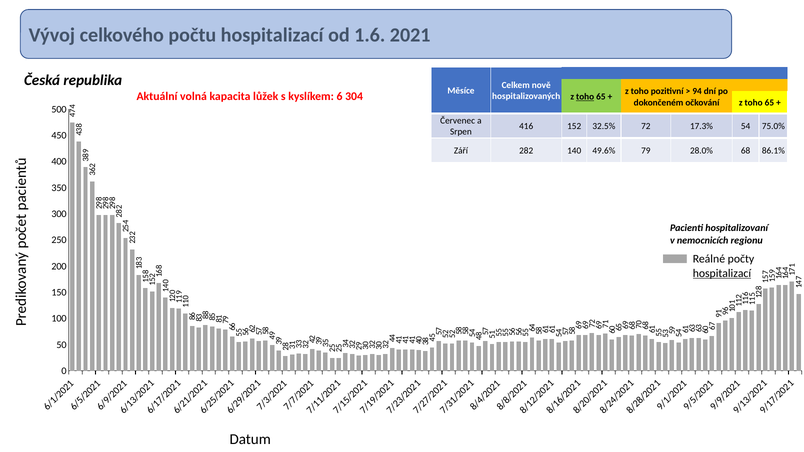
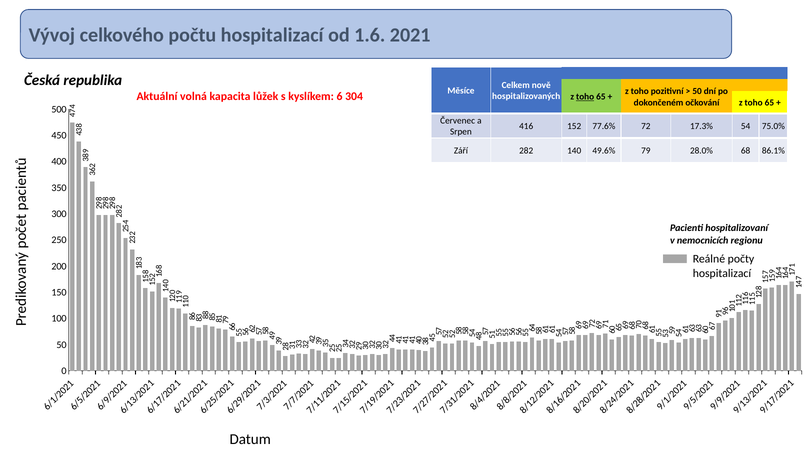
94 at (697, 91): 94 -> 50
32.5%: 32.5% -> 77.6%
hospitalizací at (722, 273) underline: present -> none
